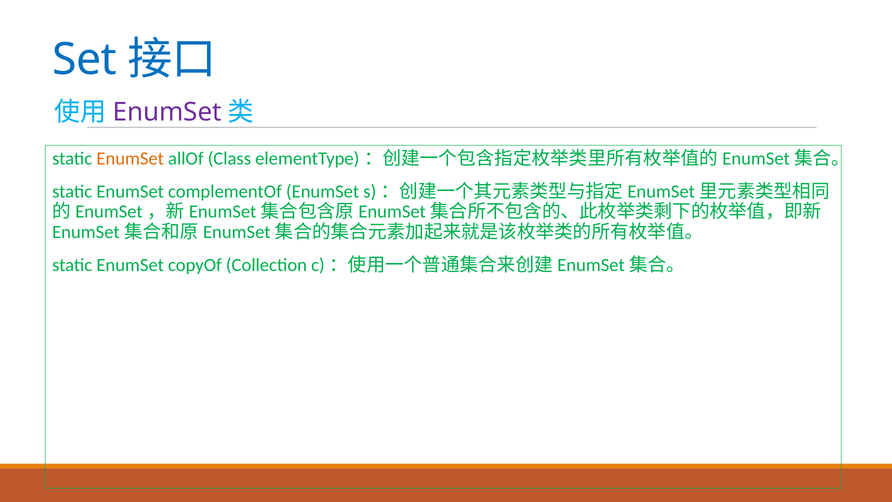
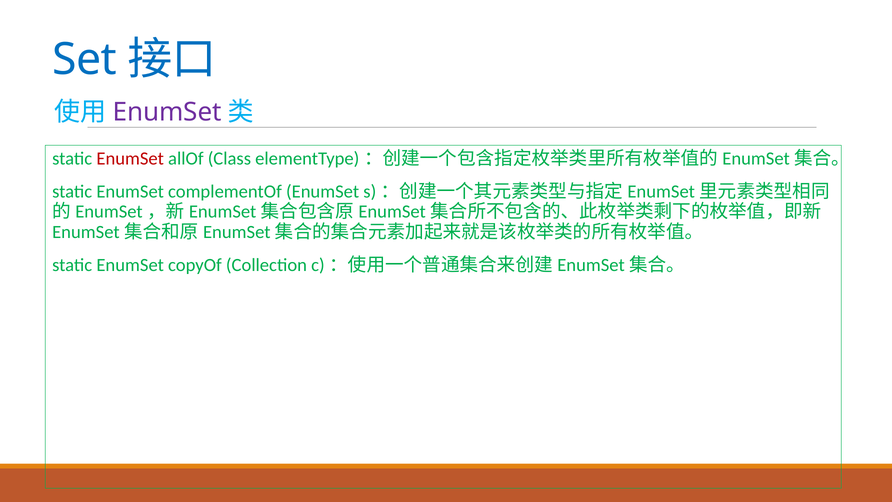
EnumSet at (130, 159) colour: orange -> red
